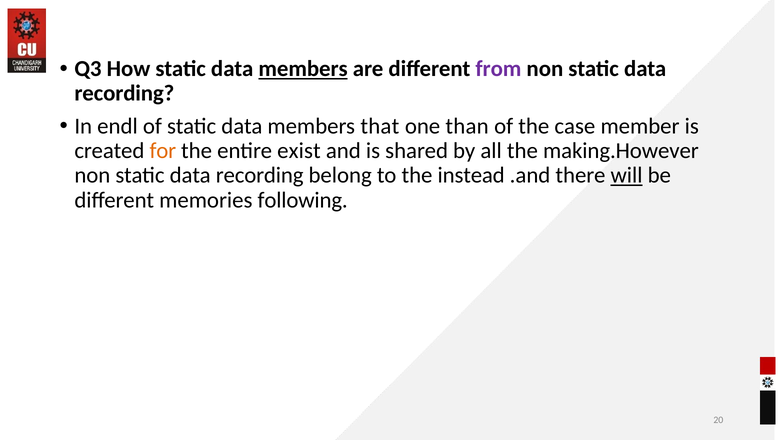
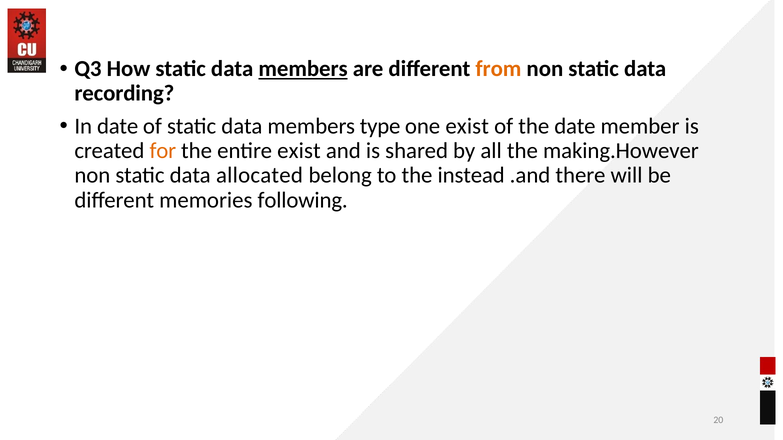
from colour: purple -> orange
In endl: endl -> date
that: that -> type
one than: than -> exist
the case: case -> date
recording at (260, 176): recording -> allocated
will underline: present -> none
